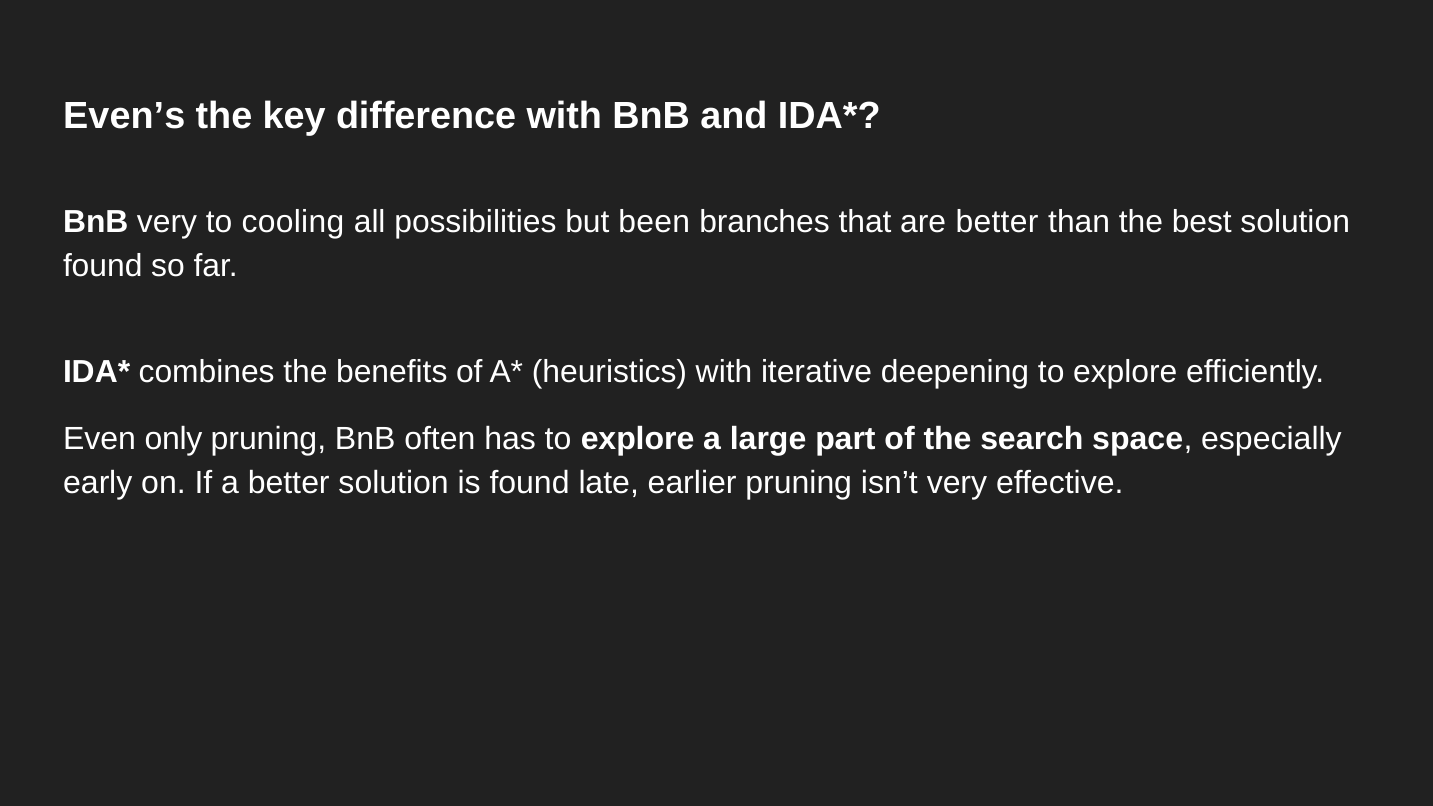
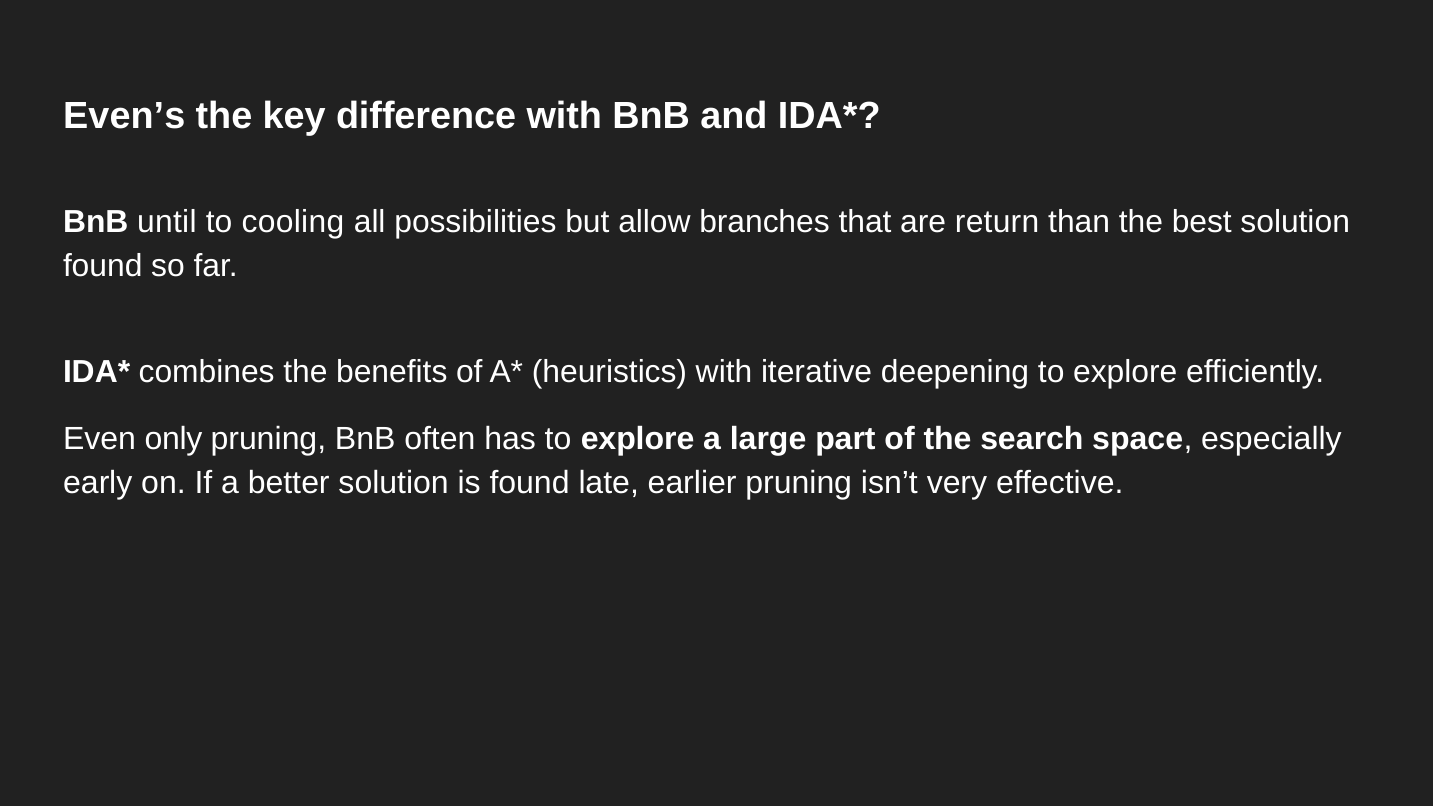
BnB very: very -> until
been: been -> allow
are better: better -> return
